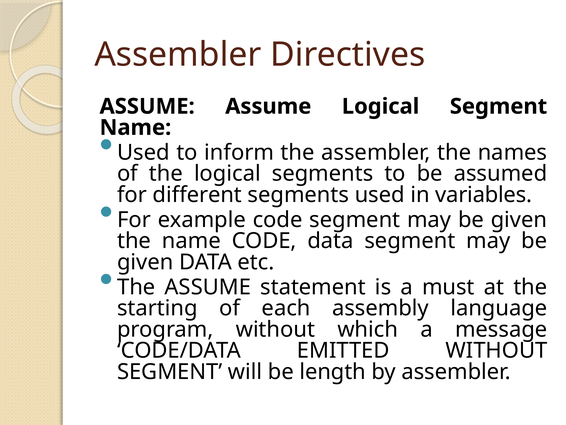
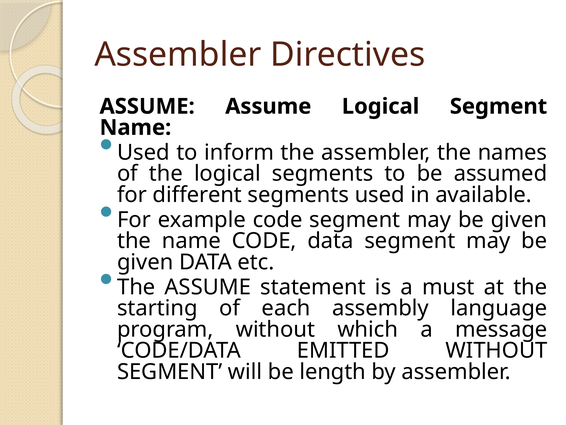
variables: variables -> available
